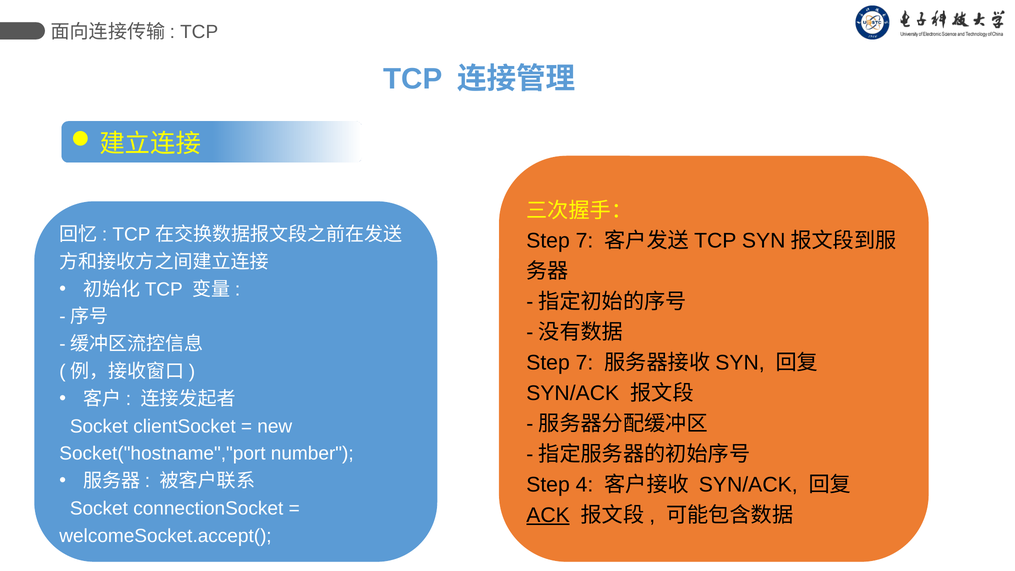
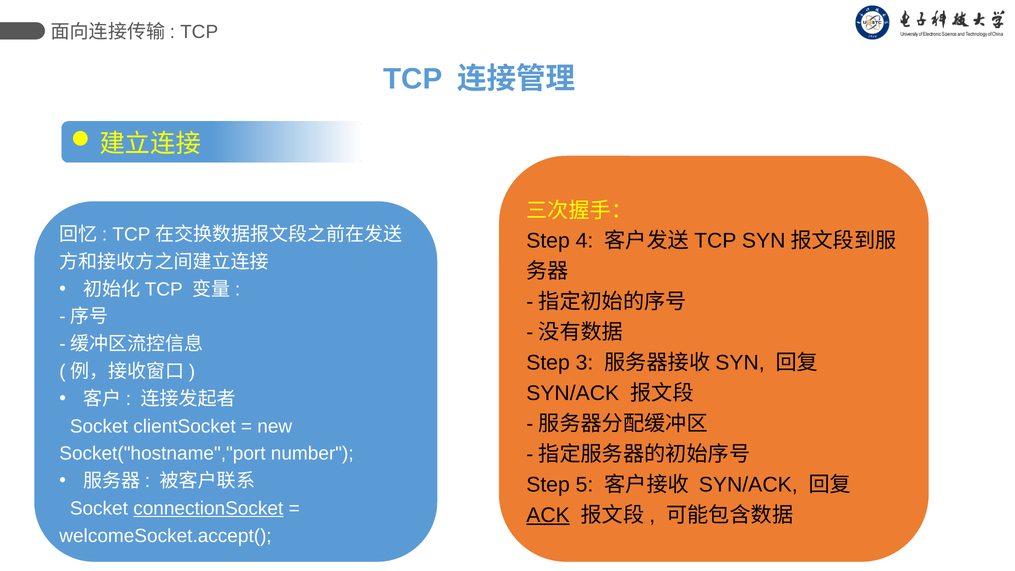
7 at (584, 241): 7 -> 4
7 at (584, 363): 7 -> 3
4: 4 -> 5
connectionSocket underline: none -> present
